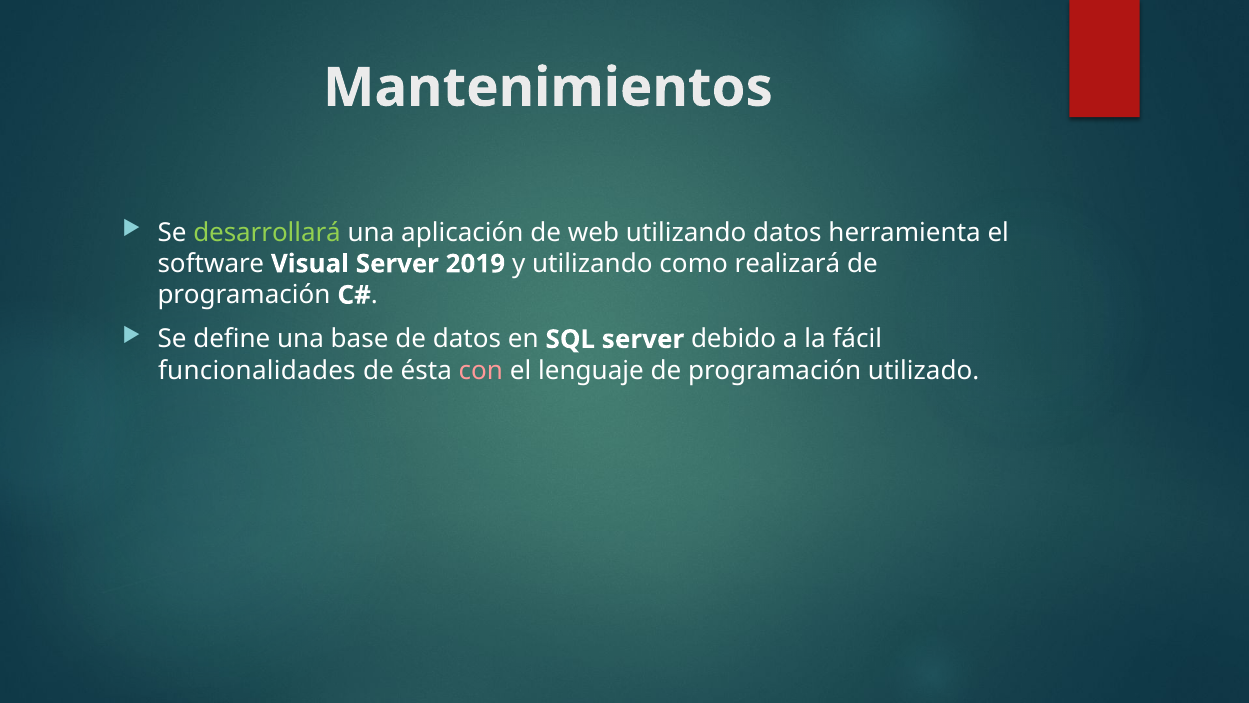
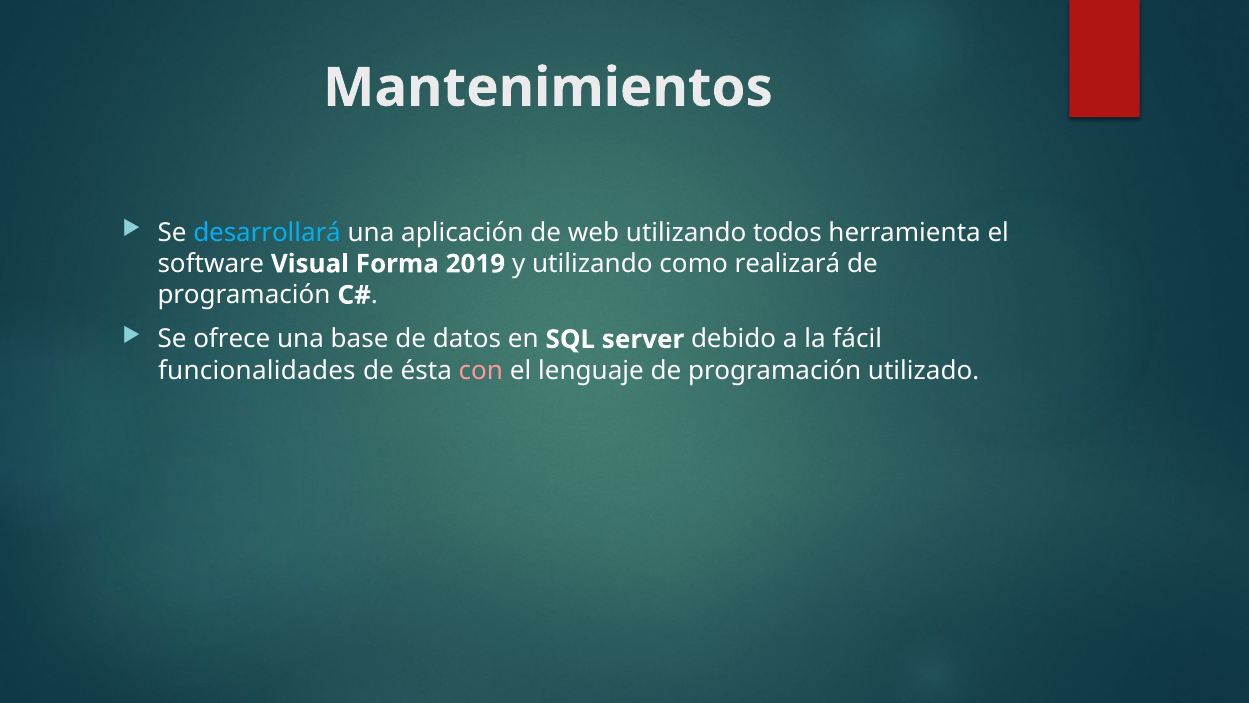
desarrollará colour: light green -> light blue
utilizando datos: datos -> todos
Visual Server: Server -> Forma
define: define -> ofrece
